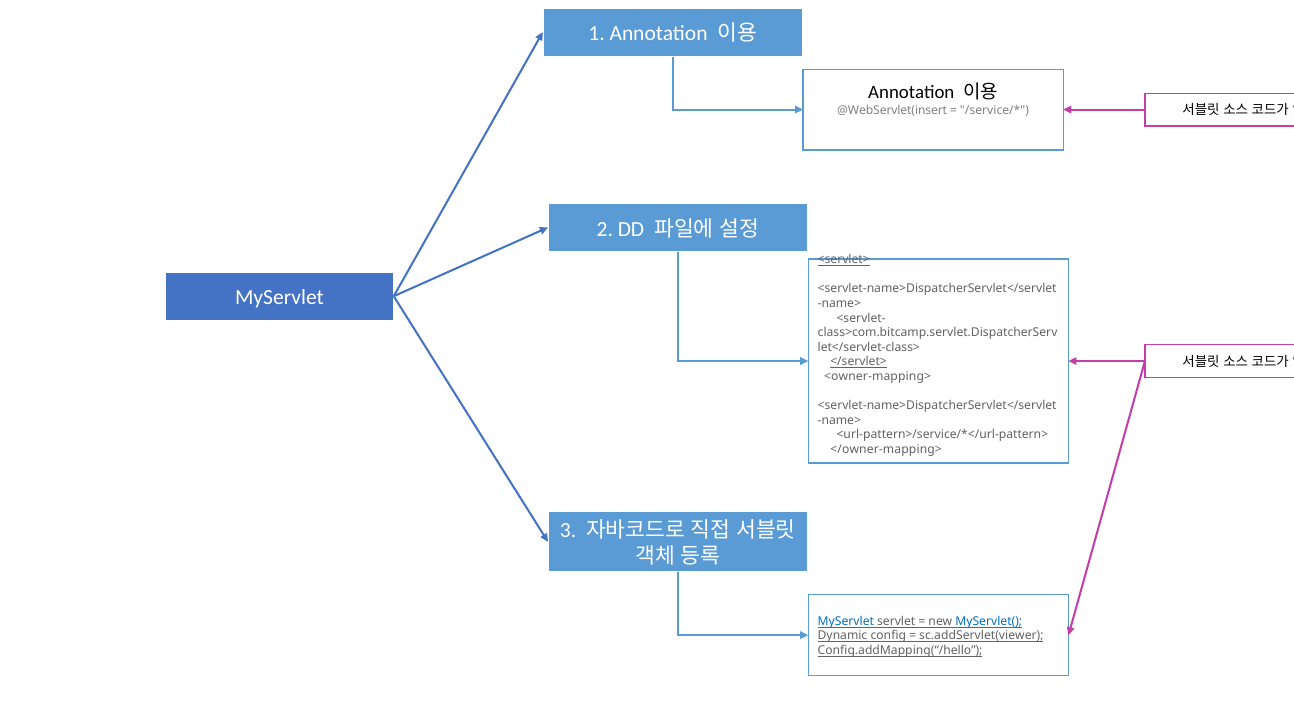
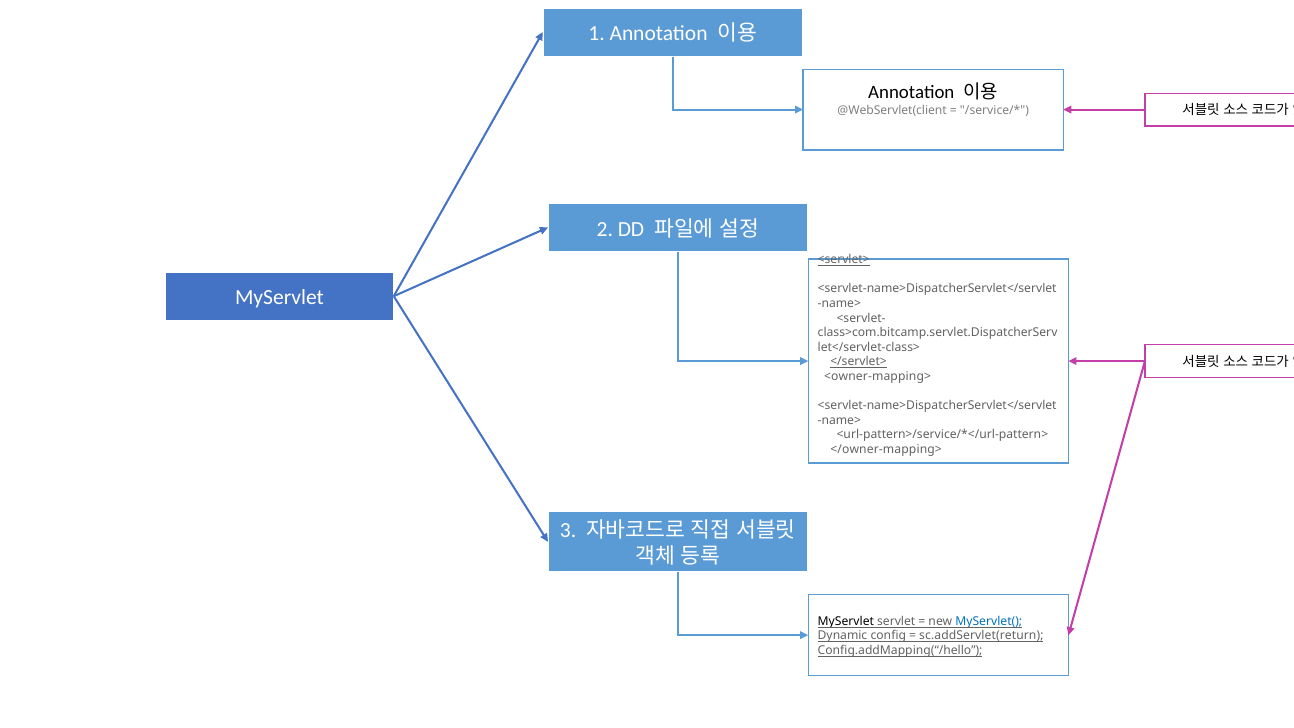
@WebServlet(insert: @WebServlet(insert -> @WebServlet(client
MyServlet at (846, 621) colour: blue -> black
sc.addServlet(viewer: sc.addServlet(viewer -> sc.addServlet(return
